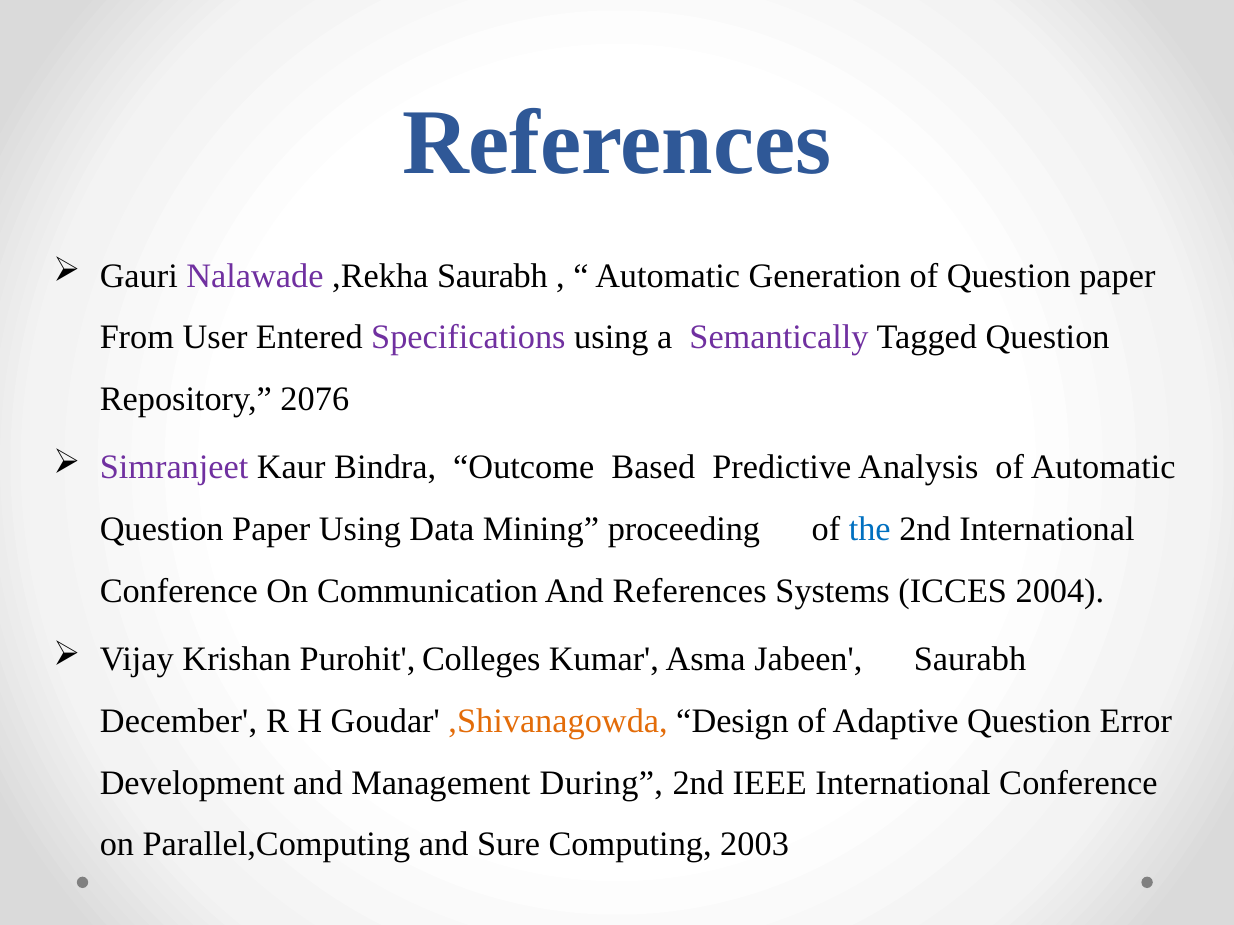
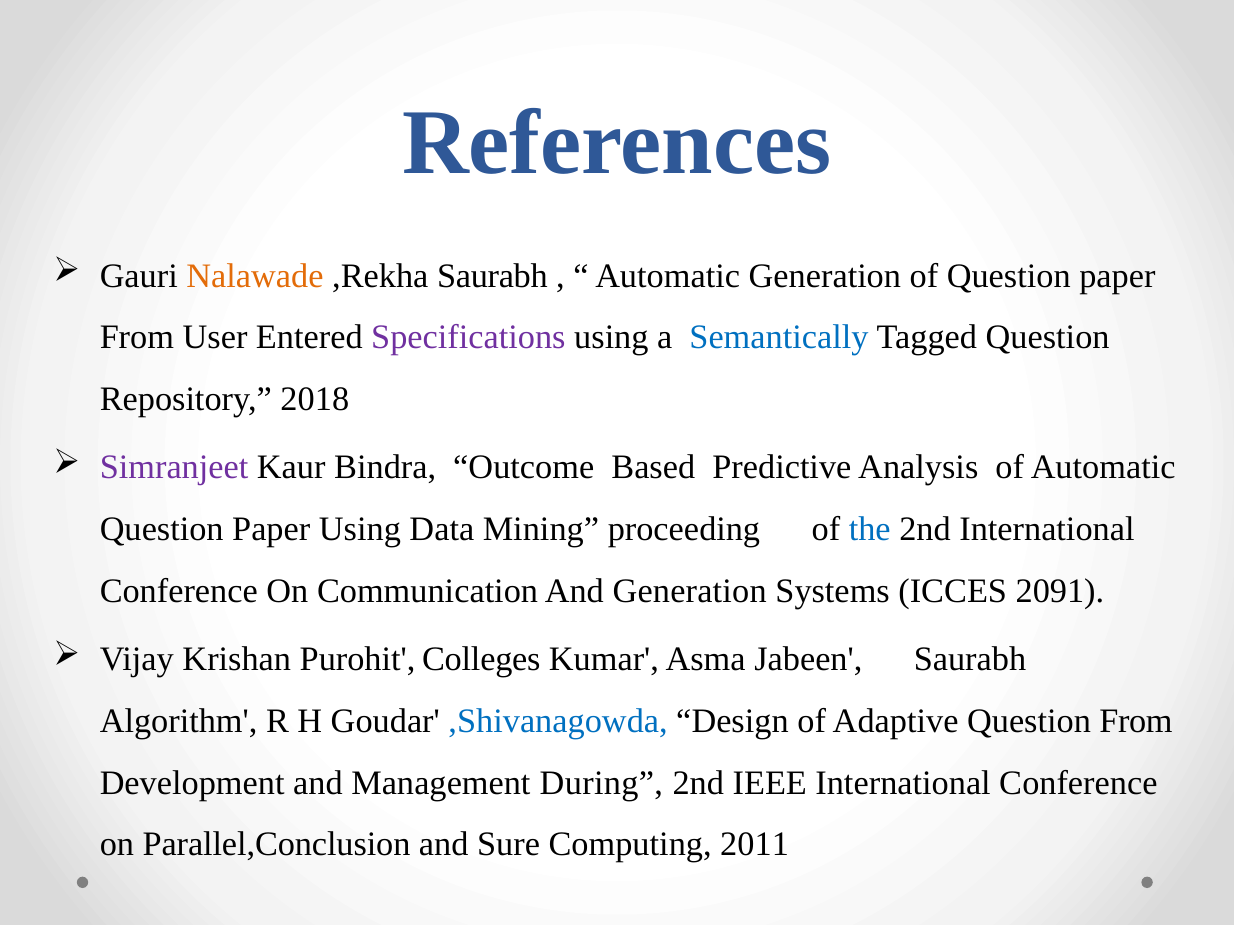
Nalawade colour: purple -> orange
Semantically colour: purple -> blue
2076: 2076 -> 2018
And References: References -> Generation
2004: 2004 -> 2091
December: December -> Algorithm
,Shivanagowda colour: orange -> blue
Question Error: Error -> From
Parallel,Computing: Parallel,Computing -> Parallel,Conclusion
2003: 2003 -> 2011
